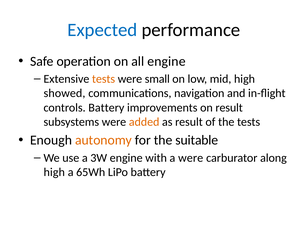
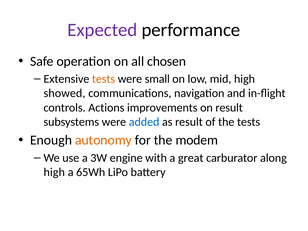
Expected colour: blue -> purple
all engine: engine -> chosen
controls Battery: Battery -> Actions
added colour: orange -> blue
suitable: suitable -> modem
a were: were -> great
